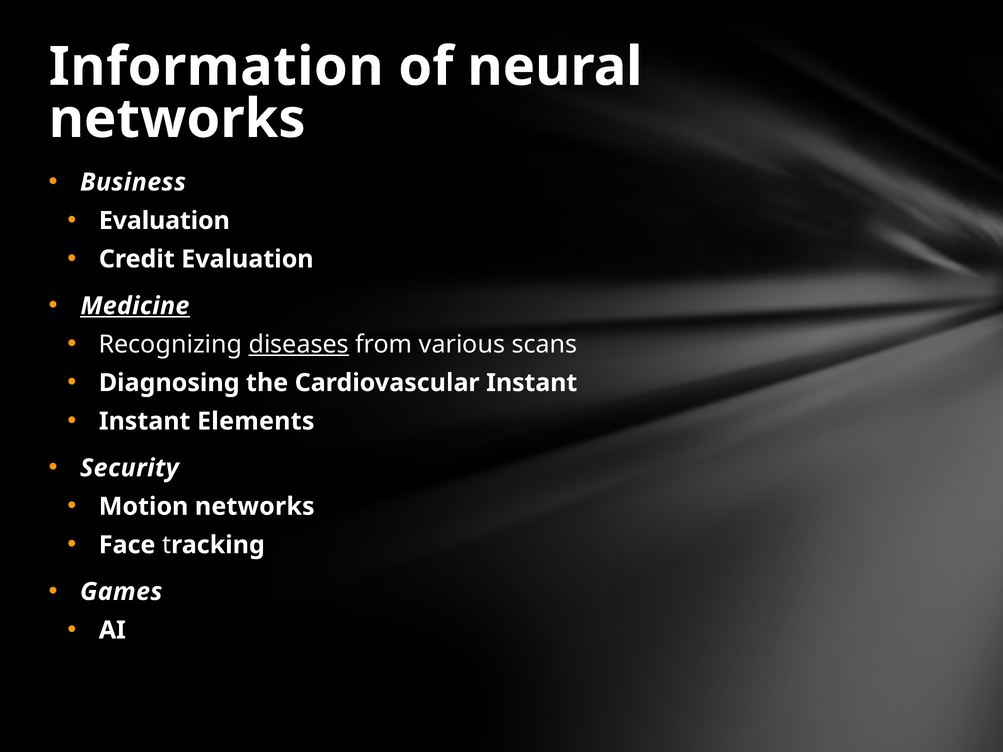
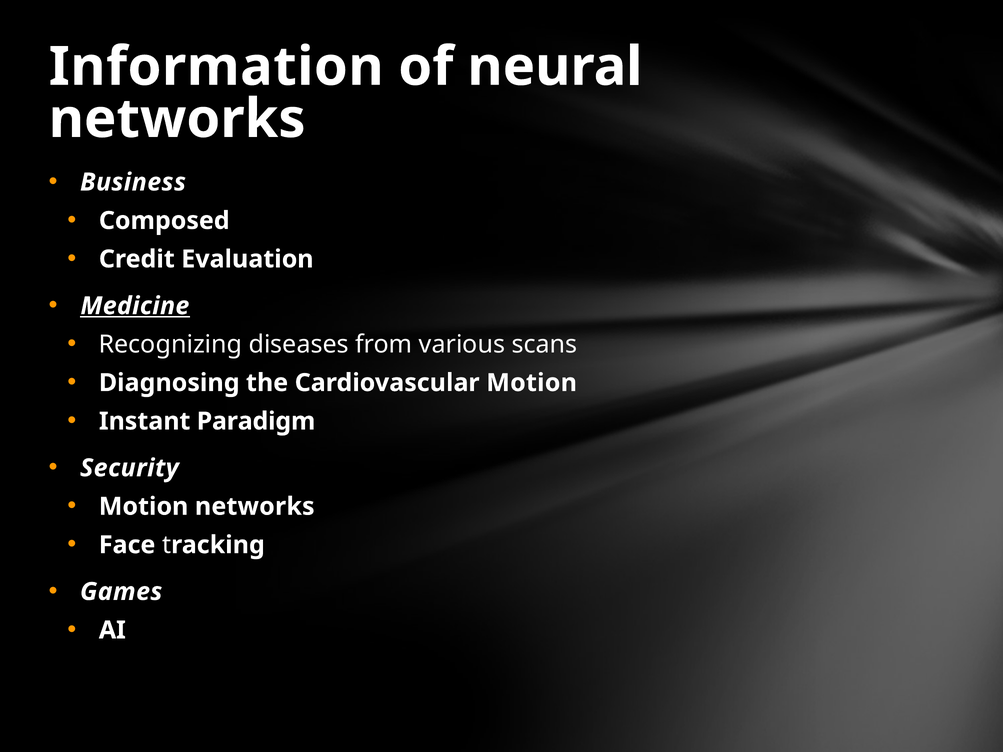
Evaluation at (164, 221): Evaluation -> Composed
diseases underline: present -> none
Cardiovascular Instant: Instant -> Motion
Elements: Elements -> Paradigm
